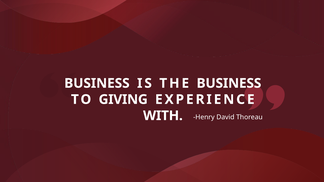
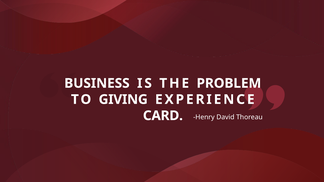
THE BUSINESS: BUSINESS -> PROBLEM
WITH: WITH -> CARD
